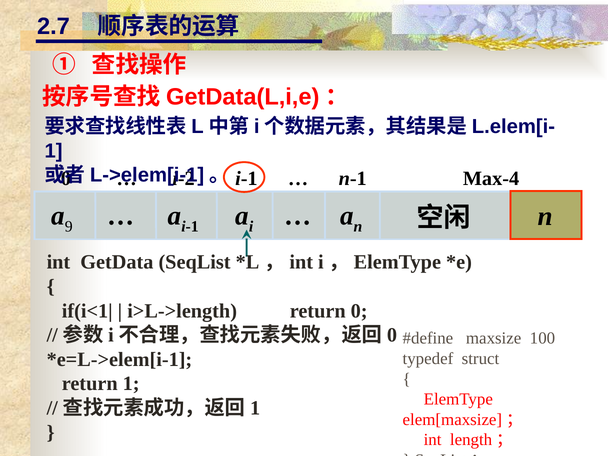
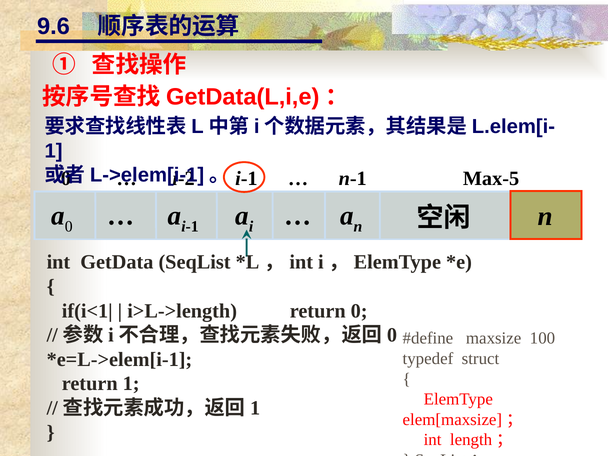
2.7: 2.7 -> 9.6
Max-4: Max-4 -> Max-5
9 at (69, 227): 9 -> 0
